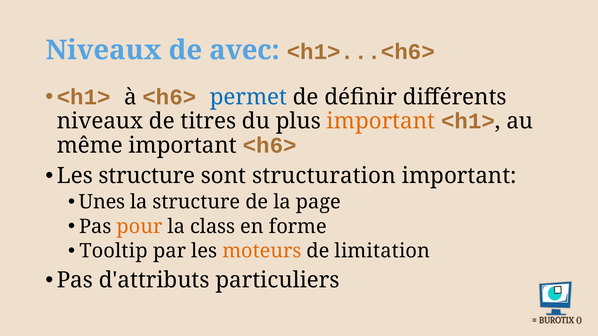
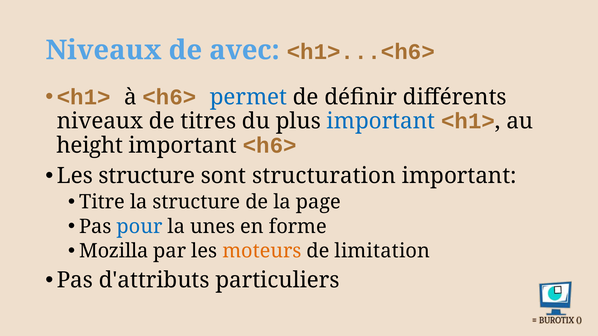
important at (381, 121) colour: orange -> blue
même: même -> height
Unes: Unes -> Titre
pour colour: orange -> blue
class: class -> unes
Tooltip: Tooltip -> Mozilla
